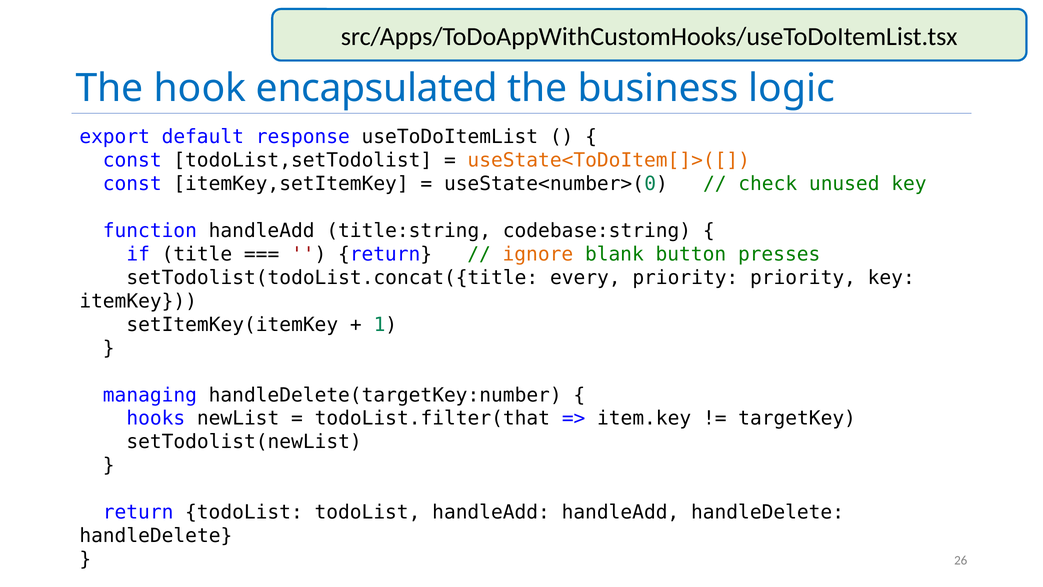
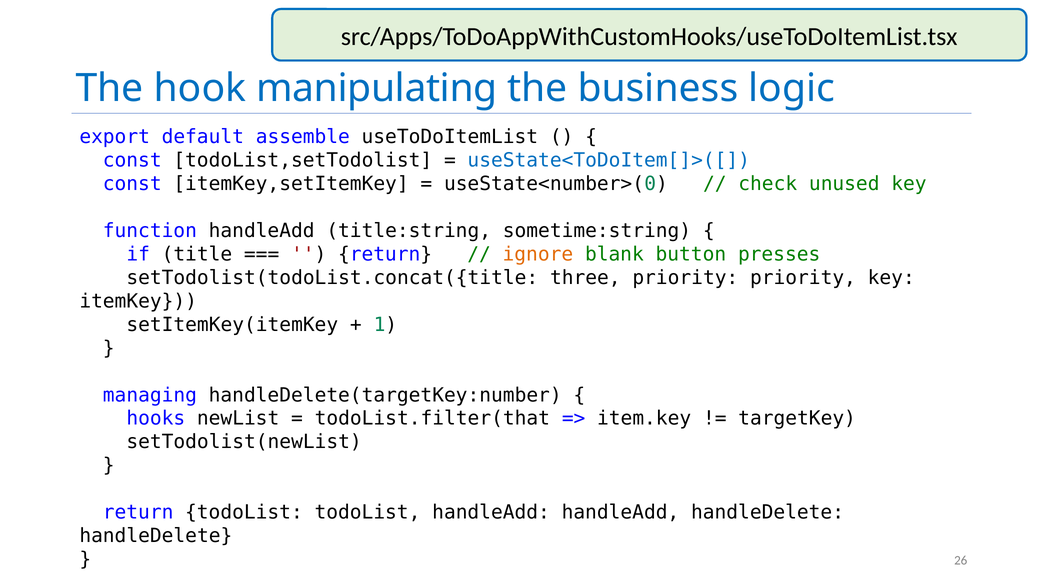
encapsulated: encapsulated -> manipulating
response: response -> assemble
useState<ToDoItem[]>([ colour: orange -> blue
codebase:string: codebase:string -> sometime:string
every: every -> three
